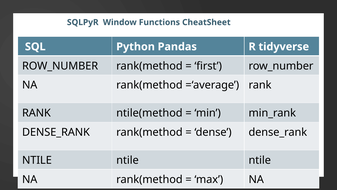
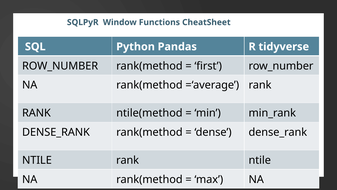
ntile at (128, 160): ntile -> rank
